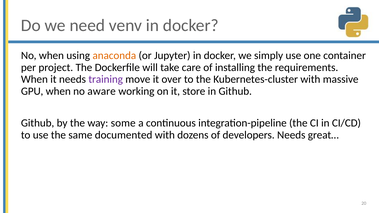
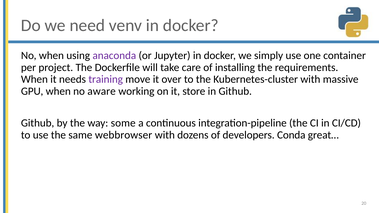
anaconda colour: orange -> purple
documented: documented -> webbrowser
developers Needs: Needs -> Conda
